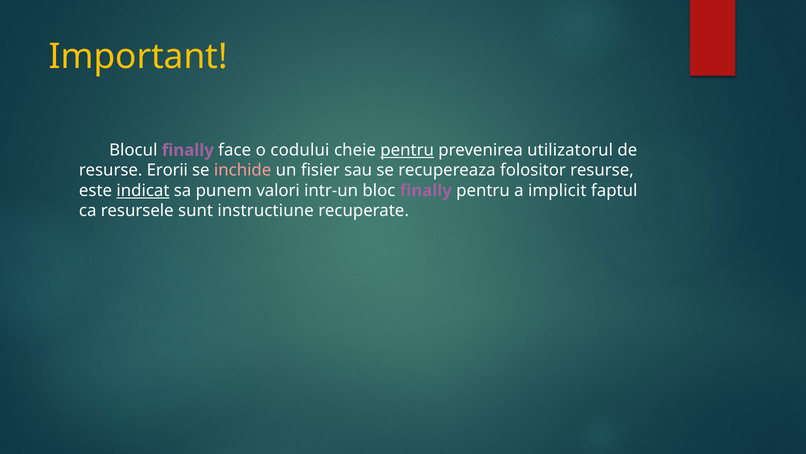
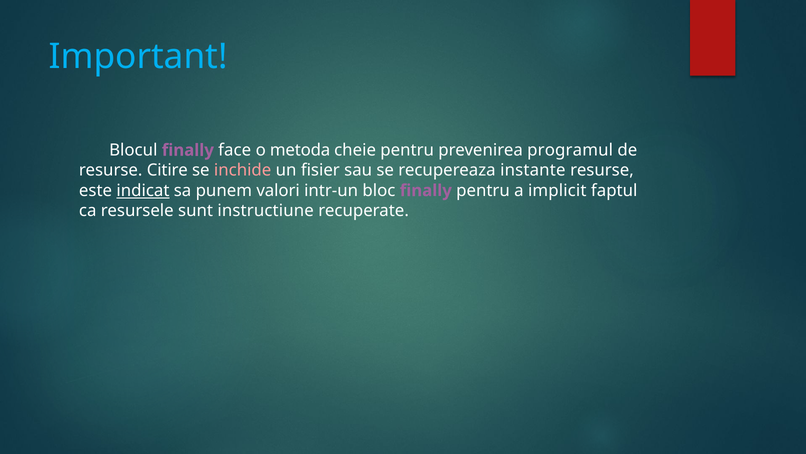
Important colour: yellow -> light blue
codului: codului -> metoda
pentru at (407, 150) underline: present -> none
utilizatorul: utilizatorul -> programul
Erorii: Erorii -> Citire
folositor: folositor -> instante
